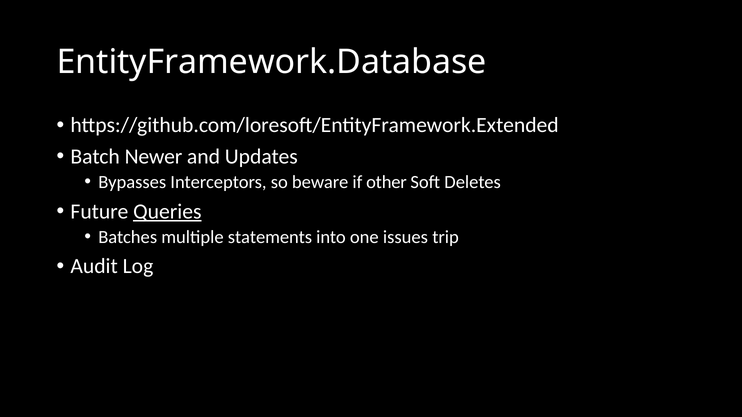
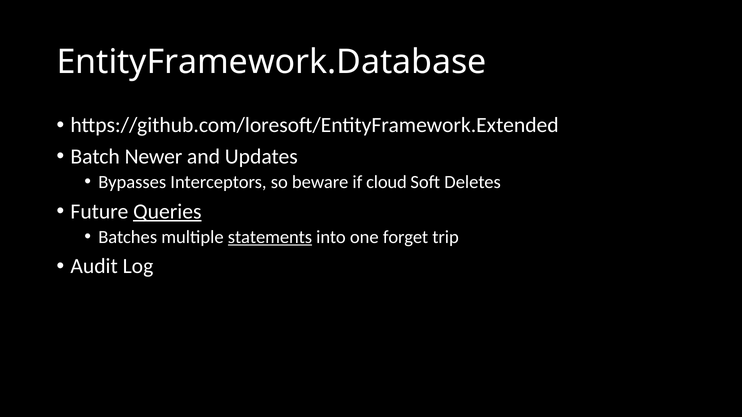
other: other -> cloud
statements underline: none -> present
issues: issues -> forget
